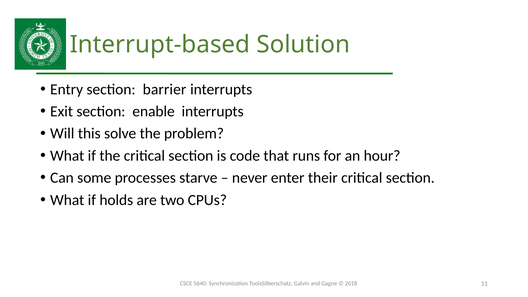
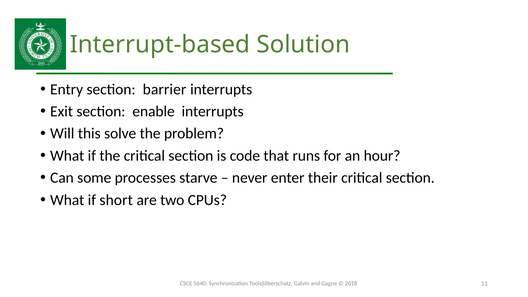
holds: holds -> short
